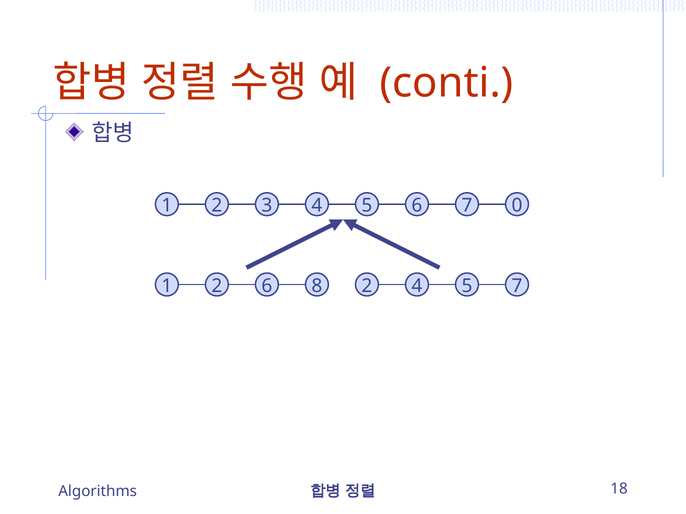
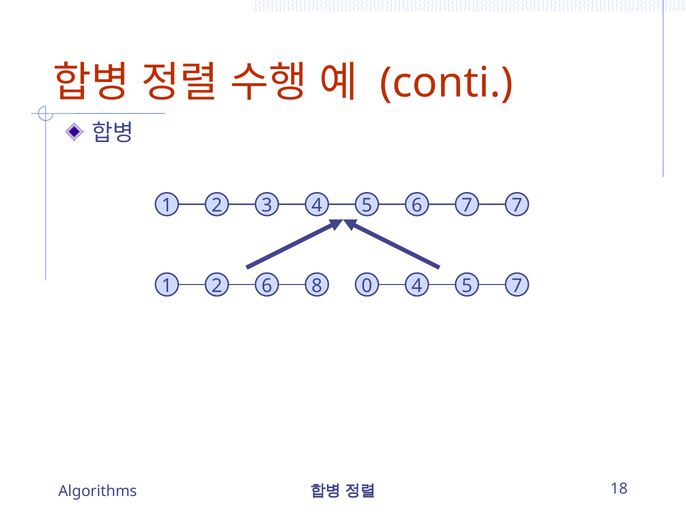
7 0: 0 -> 7
8 2: 2 -> 0
